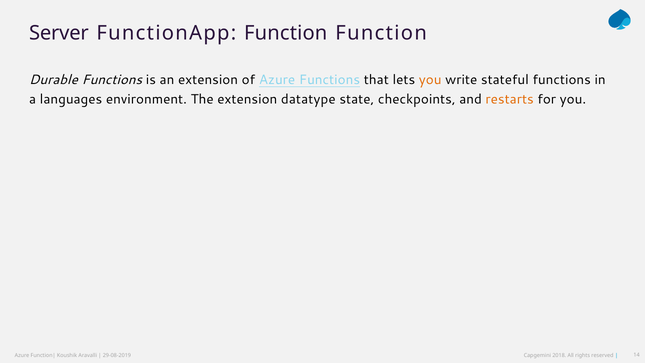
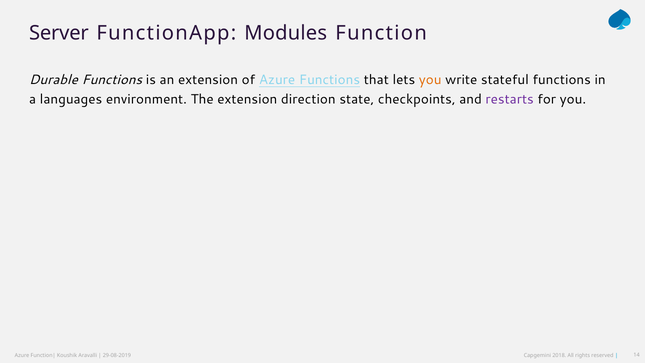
FunctionApp Function: Function -> Modules
datatype: datatype -> direction
restarts colour: orange -> purple
